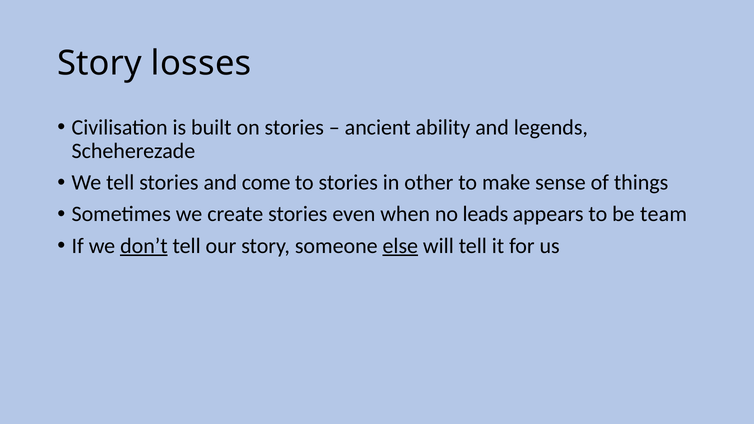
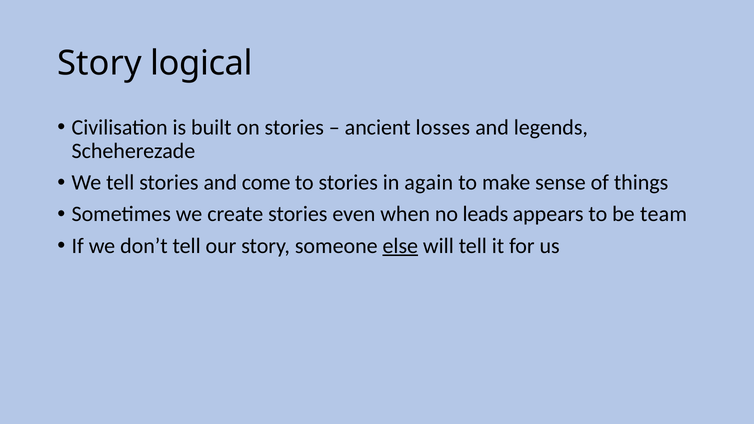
losses: losses -> logical
ability: ability -> losses
other: other -> again
don’t underline: present -> none
